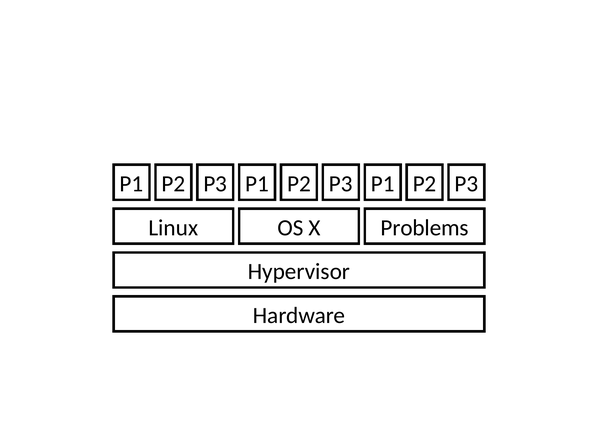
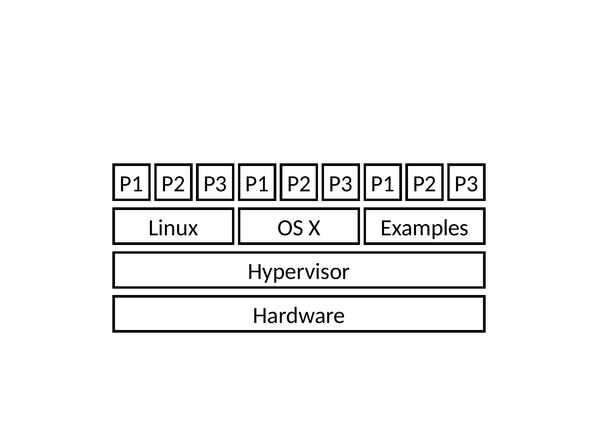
Problems: Problems -> Examples
